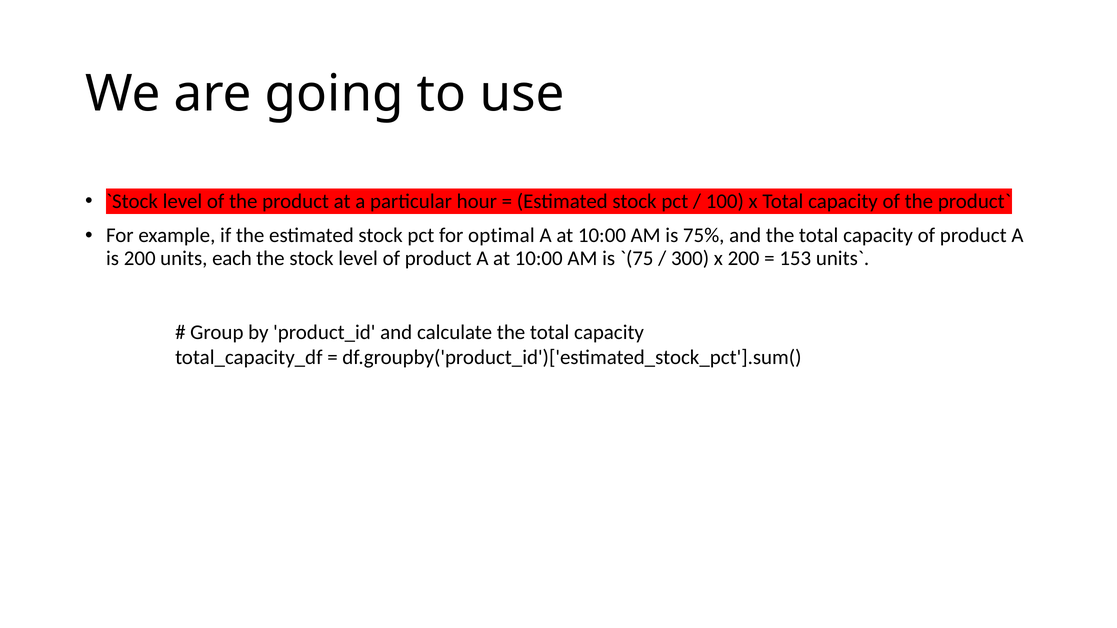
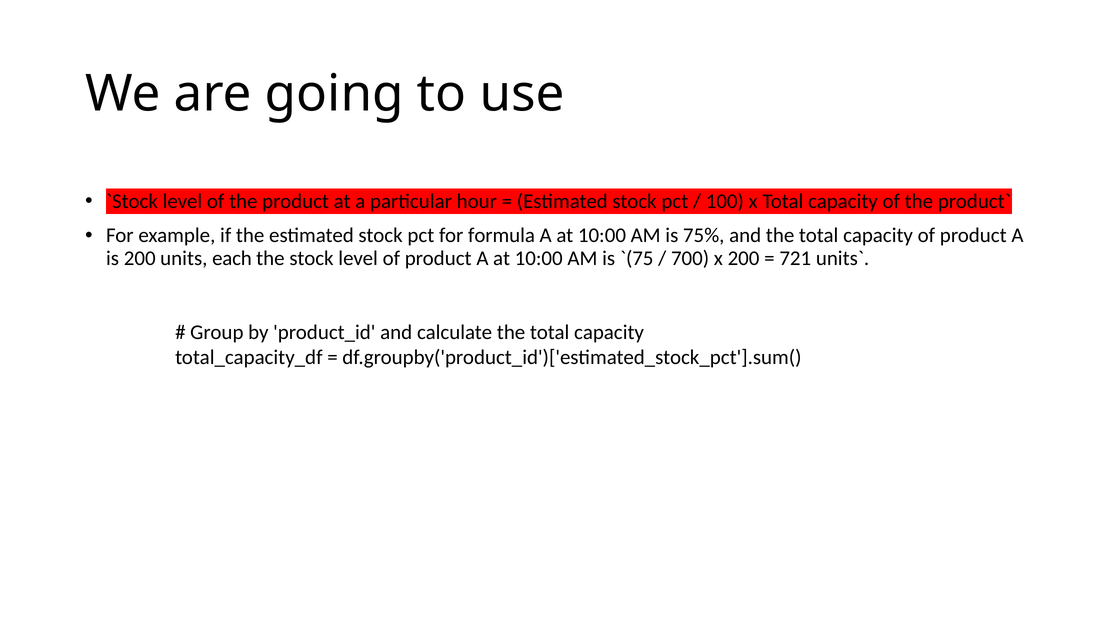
optimal: optimal -> formula
300: 300 -> 700
153: 153 -> 721
